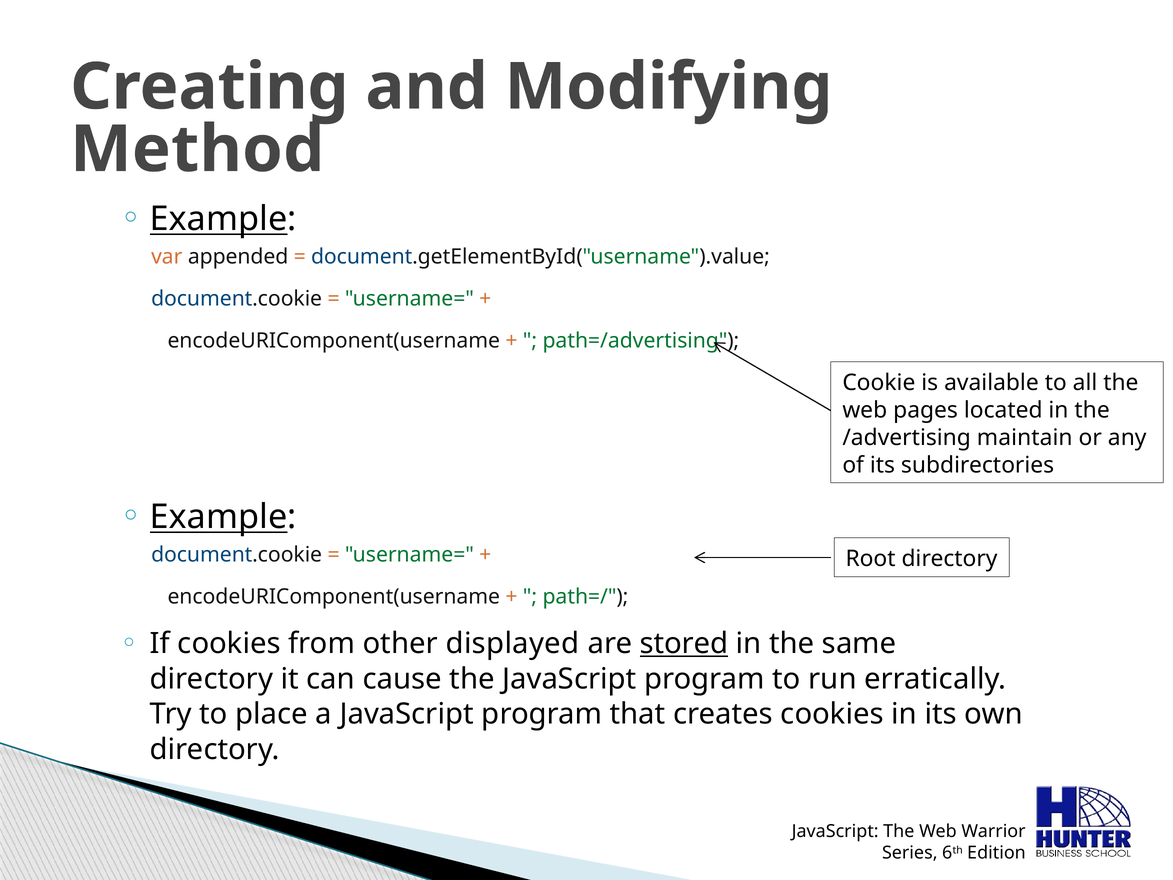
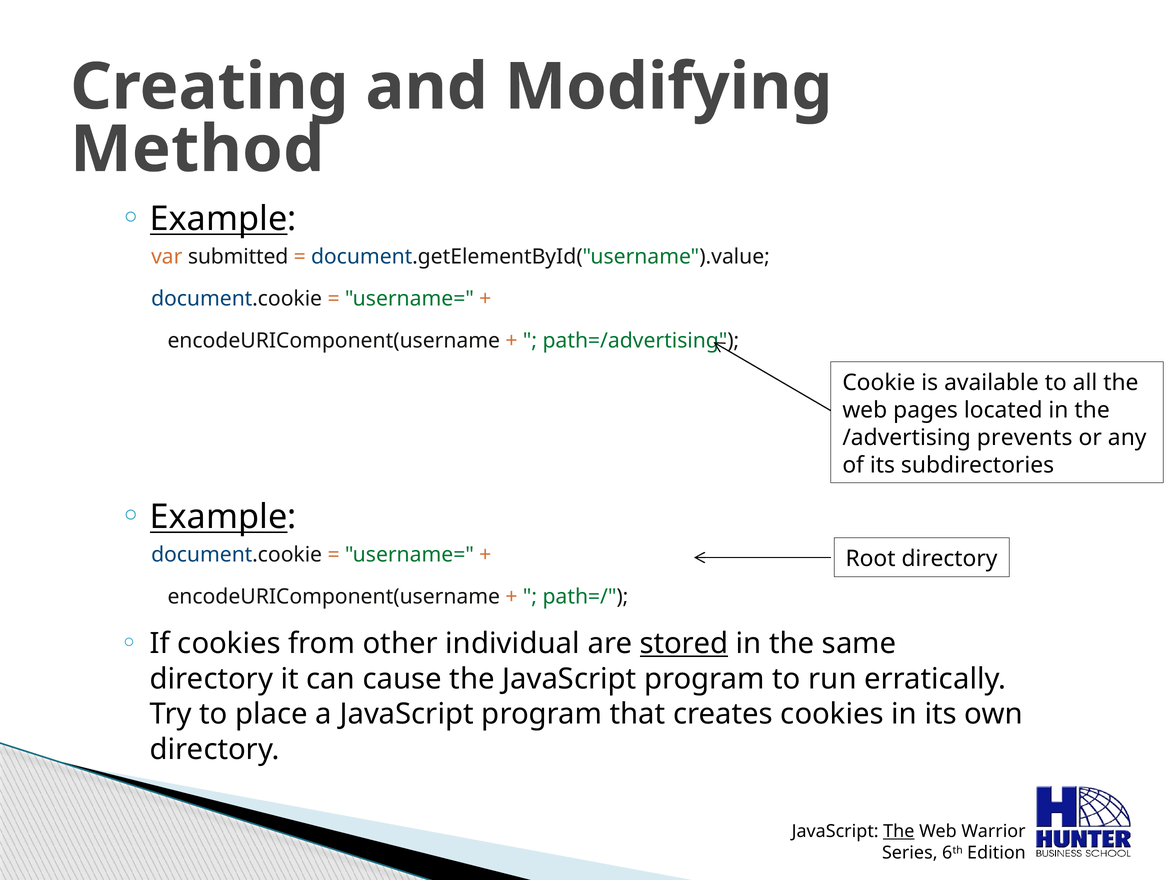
appended: appended -> submitted
maintain: maintain -> prevents
displayed: displayed -> individual
The at (899, 831) underline: none -> present
